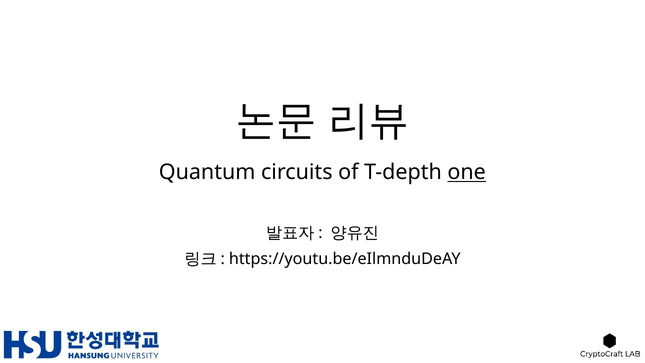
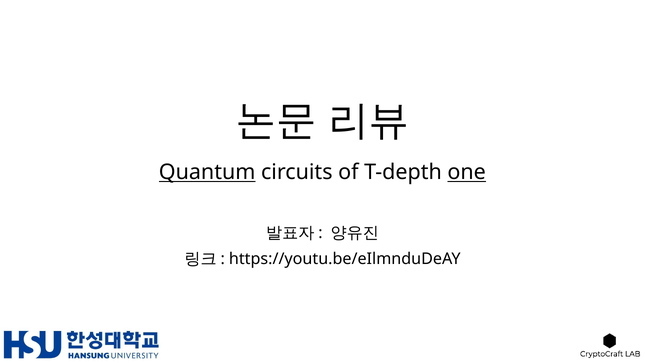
Quantum underline: none -> present
